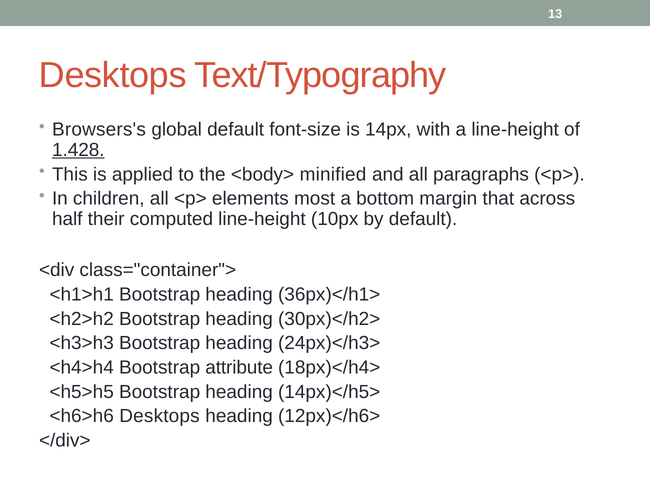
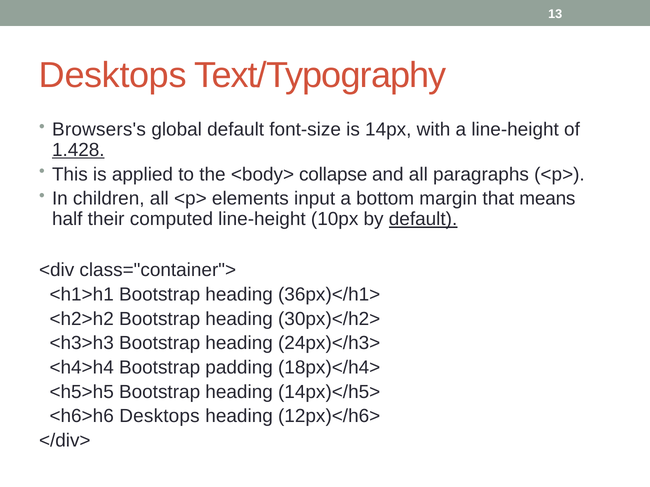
minified: minified -> collapse
most: most -> input
across: across -> means
default at (423, 219) underline: none -> present
attribute: attribute -> padding
